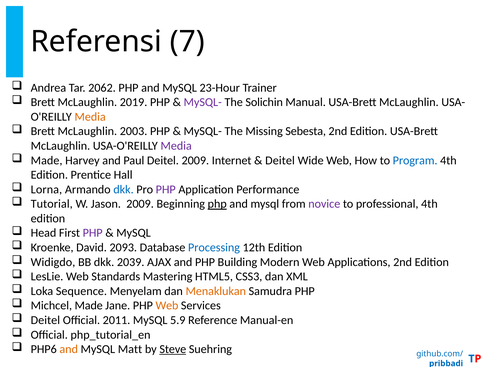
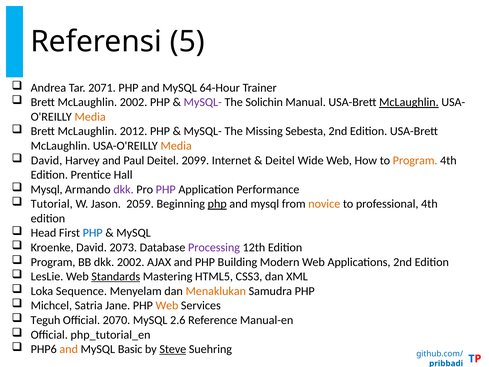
7: 7 -> 5
2062: 2062 -> 2071
23-Hour: 23-Hour -> 64-Hour
McLaughlin 2019: 2019 -> 2002
McLaughlin at (409, 102) underline: none -> present
2003: 2003 -> 2012
Media at (176, 146) colour: purple -> orange
Made at (47, 160): Made -> David
Deitel 2009: 2009 -> 2099
Program at (415, 160) colour: blue -> orange
Lorna at (46, 189): Lorna -> Mysql
dkk at (124, 189) colour: blue -> purple
Jason 2009: 2009 -> 2059
novice colour: purple -> orange
PHP at (93, 233) colour: purple -> blue
2093: 2093 -> 2073
Processing colour: blue -> purple
Widigdo at (53, 262): Widigdo -> Program
dkk 2039: 2039 -> 2002
Standards underline: none -> present
Michcel Made: Made -> Satria
Deitel at (45, 320): Deitel -> Teguh
2011: 2011 -> 2070
5.9: 5.9 -> 2.6
Matt: Matt -> Basic
